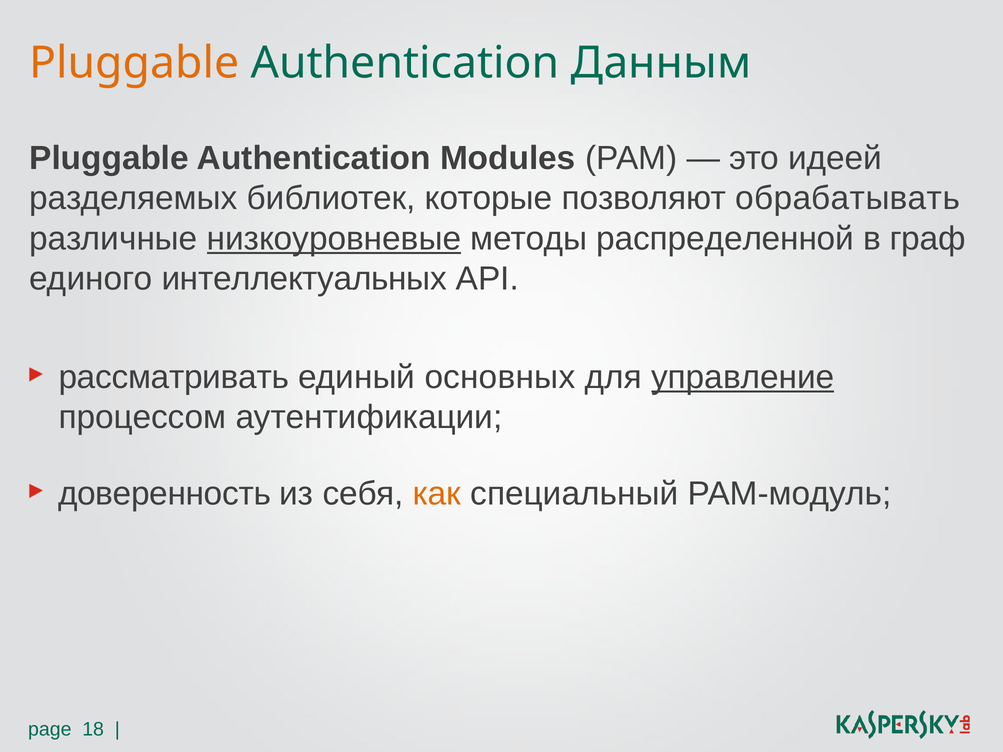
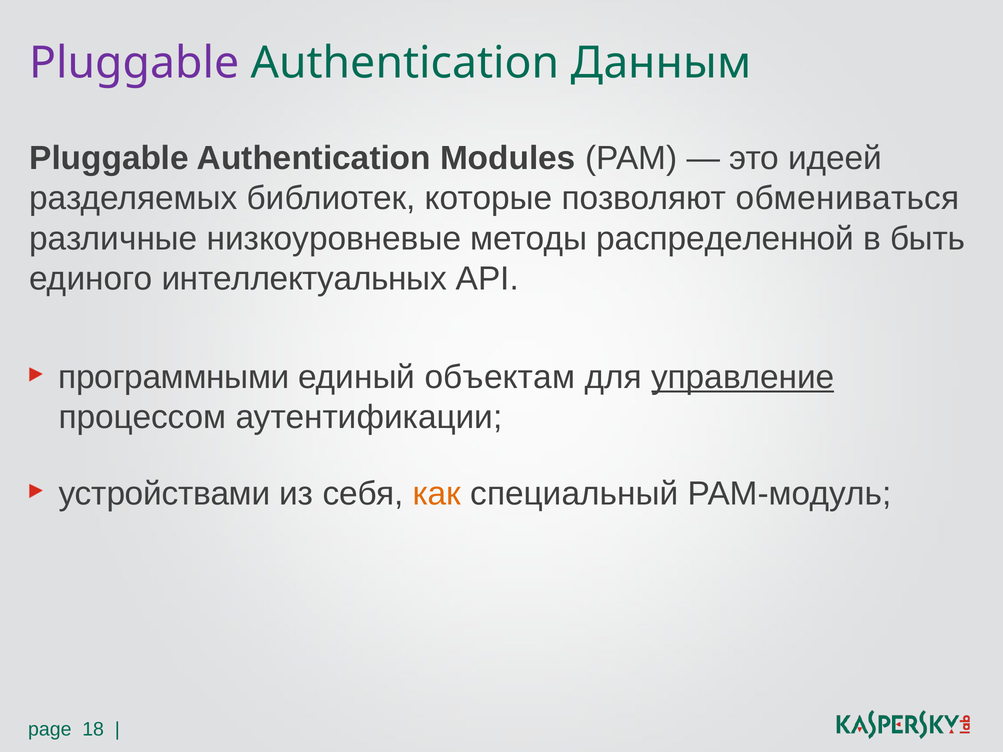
Pluggable at (134, 63) colour: orange -> purple
обрабатывать: обрабатывать -> обмениваться
низкоуровневые underline: present -> none
граф: граф -> быть
рассматривать: рассматривать -> программными
основных: основных -> объектам
доверенность: доверенность -> устройствами
